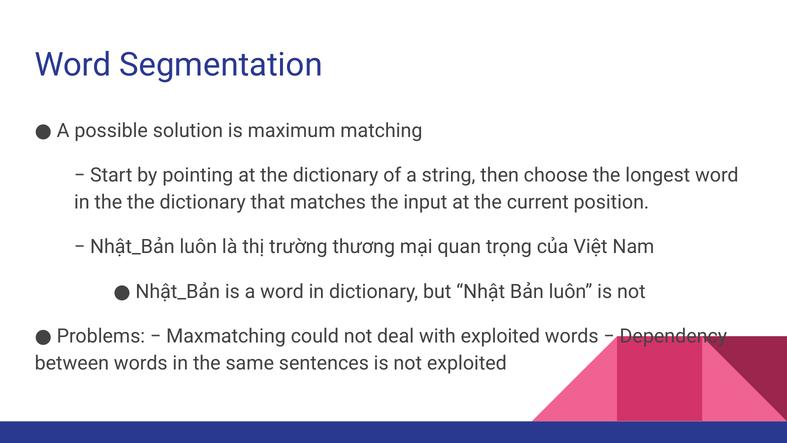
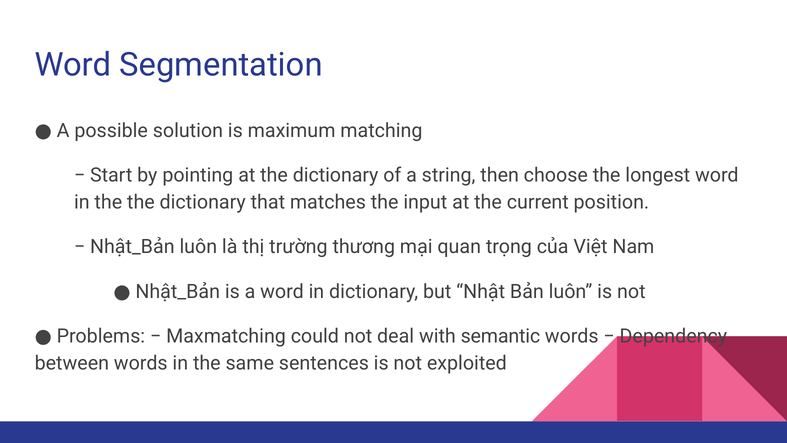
with exploited: exploited -> semantic
